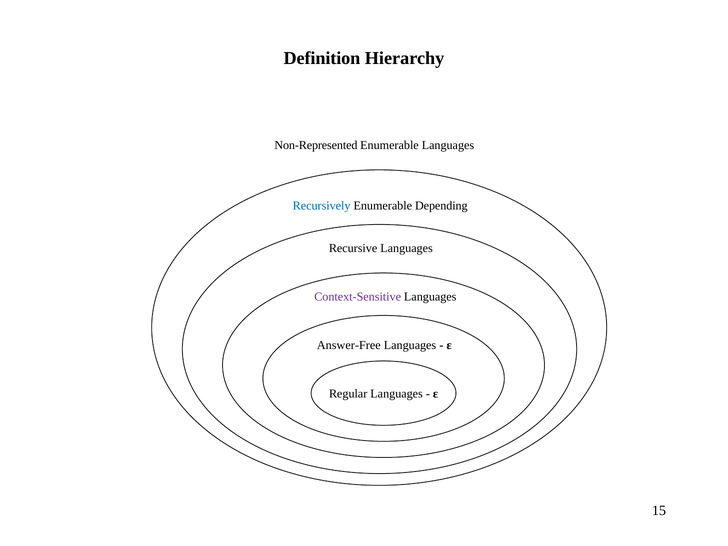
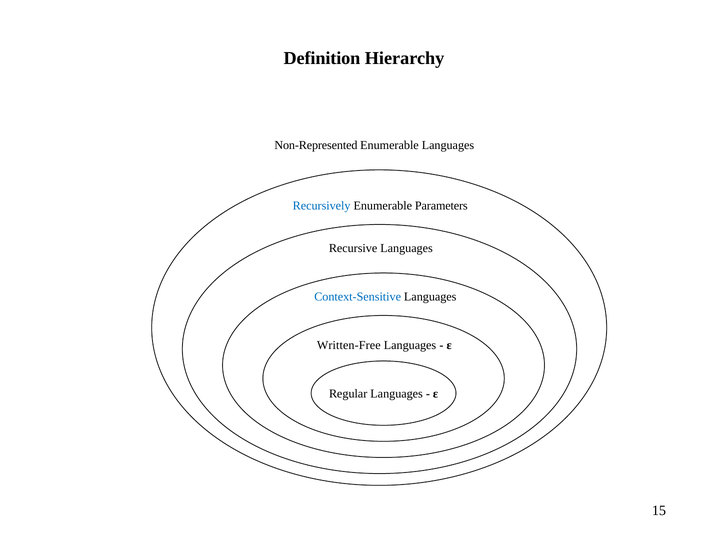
Depending: Depending -> Parameters
Context-Sensitive colour: purple -> blue
Answer-Free: Answer-Free -> Written-Free
